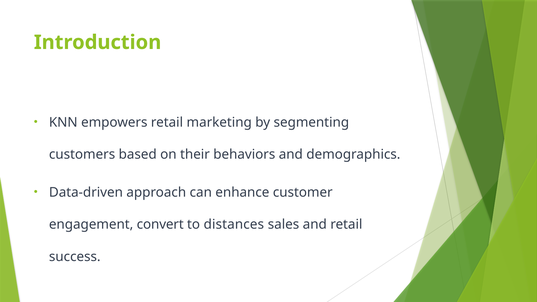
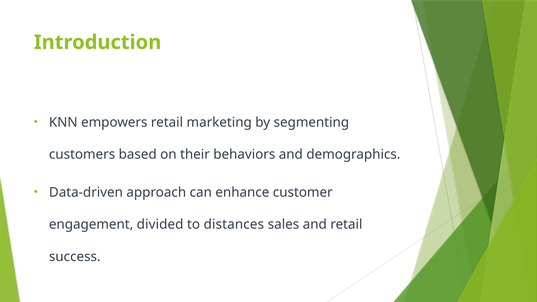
convert: convert -> divided
